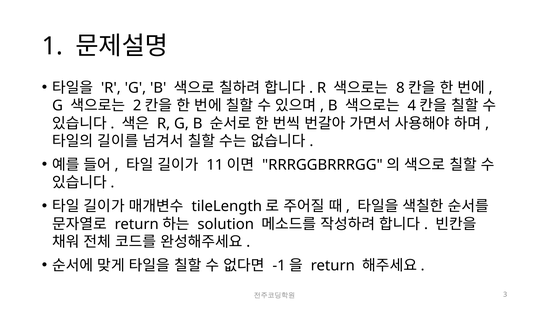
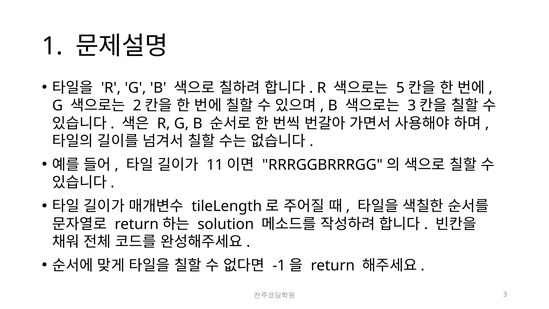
8: 8 -> 5
4 at (412, 106): 4 -> 3
